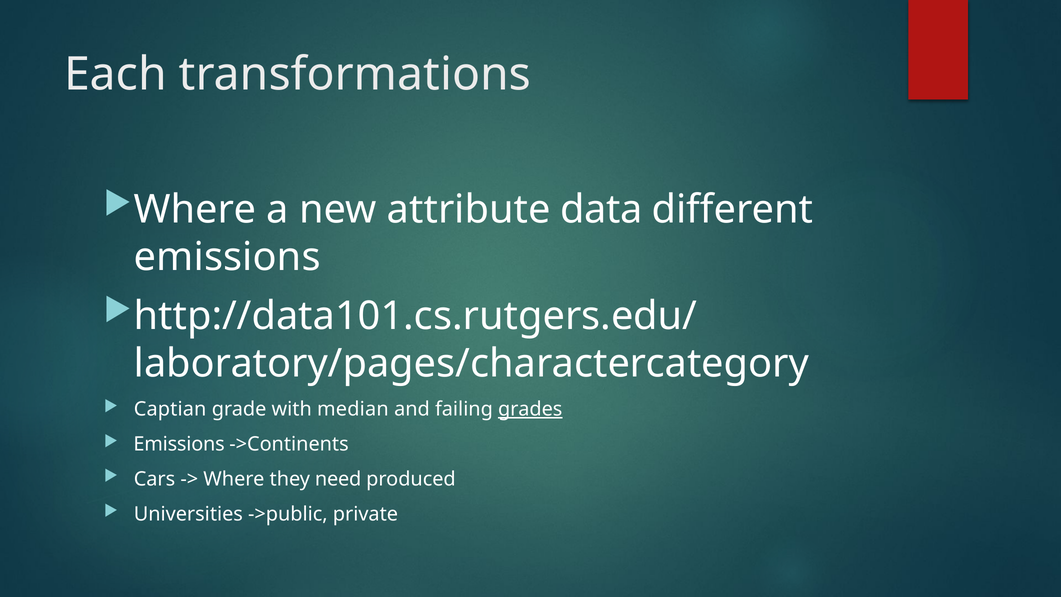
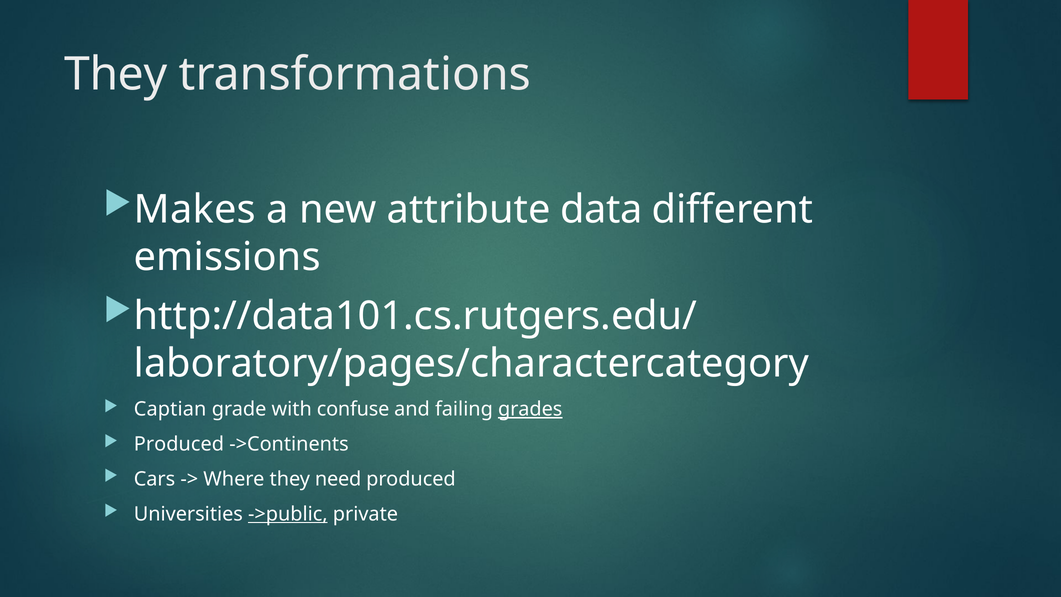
Each at (116, 74): Each -> They
Where at (195, 209): Where -> Makes
median: median -> confuse
Emissions at (179, 444): Emissions -> Produced
->public underline: none -> present
